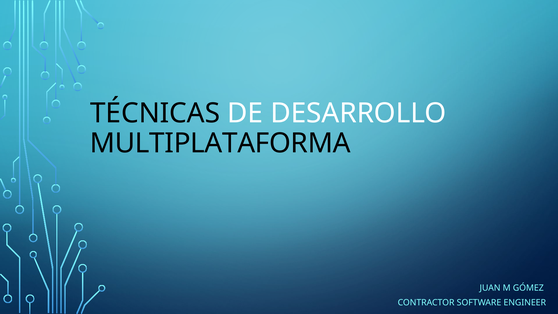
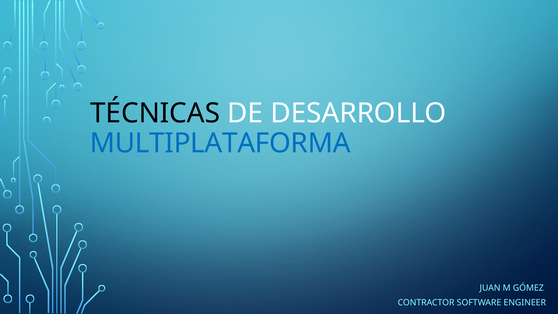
MULTIPLATAFORMA colour: black -> blue
